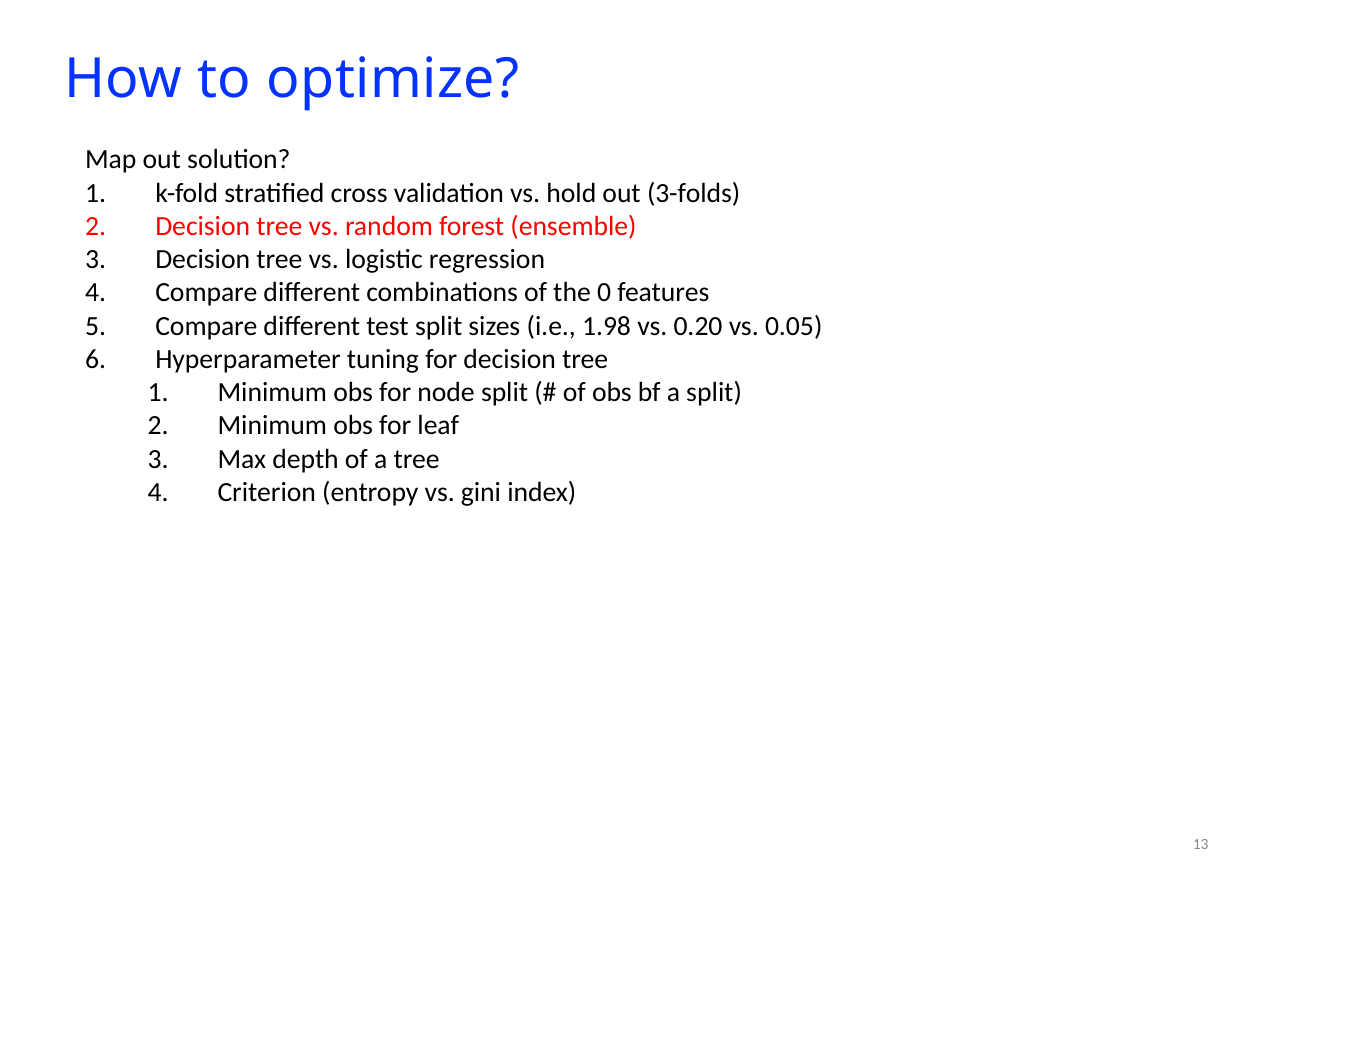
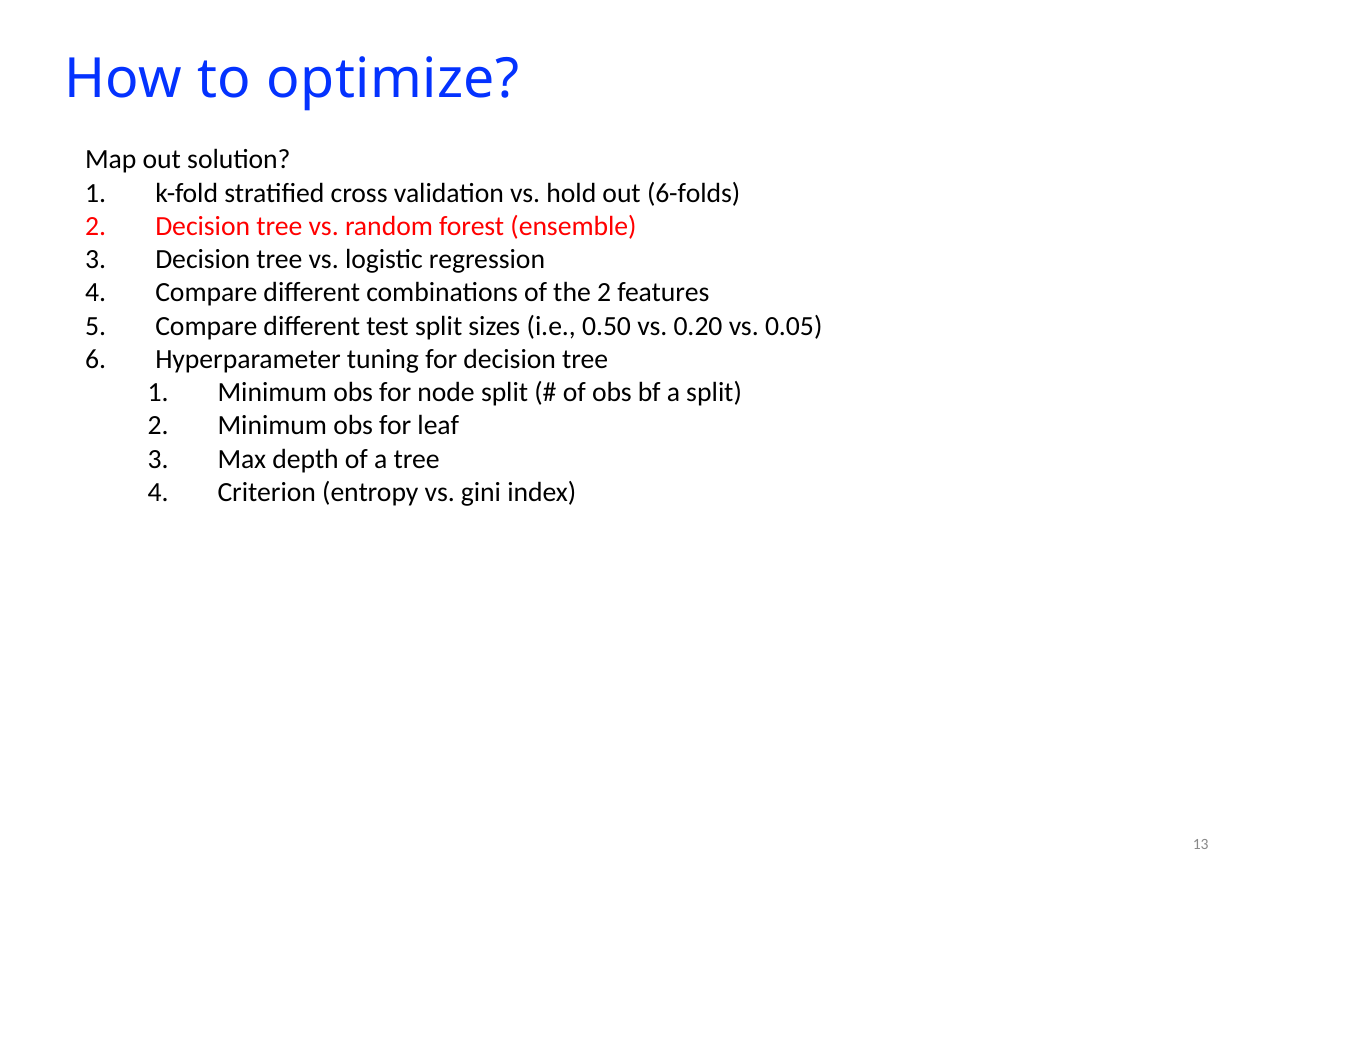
3-folds: 3-folds -> 6-folds
the 0: 0 -> 2
1.98: 1.98 -> 0.50
